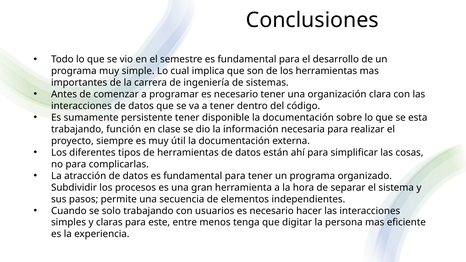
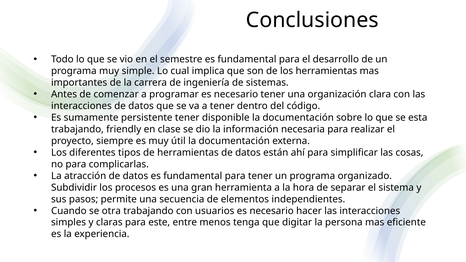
función: función -> friendly
solo: solo -> otra
